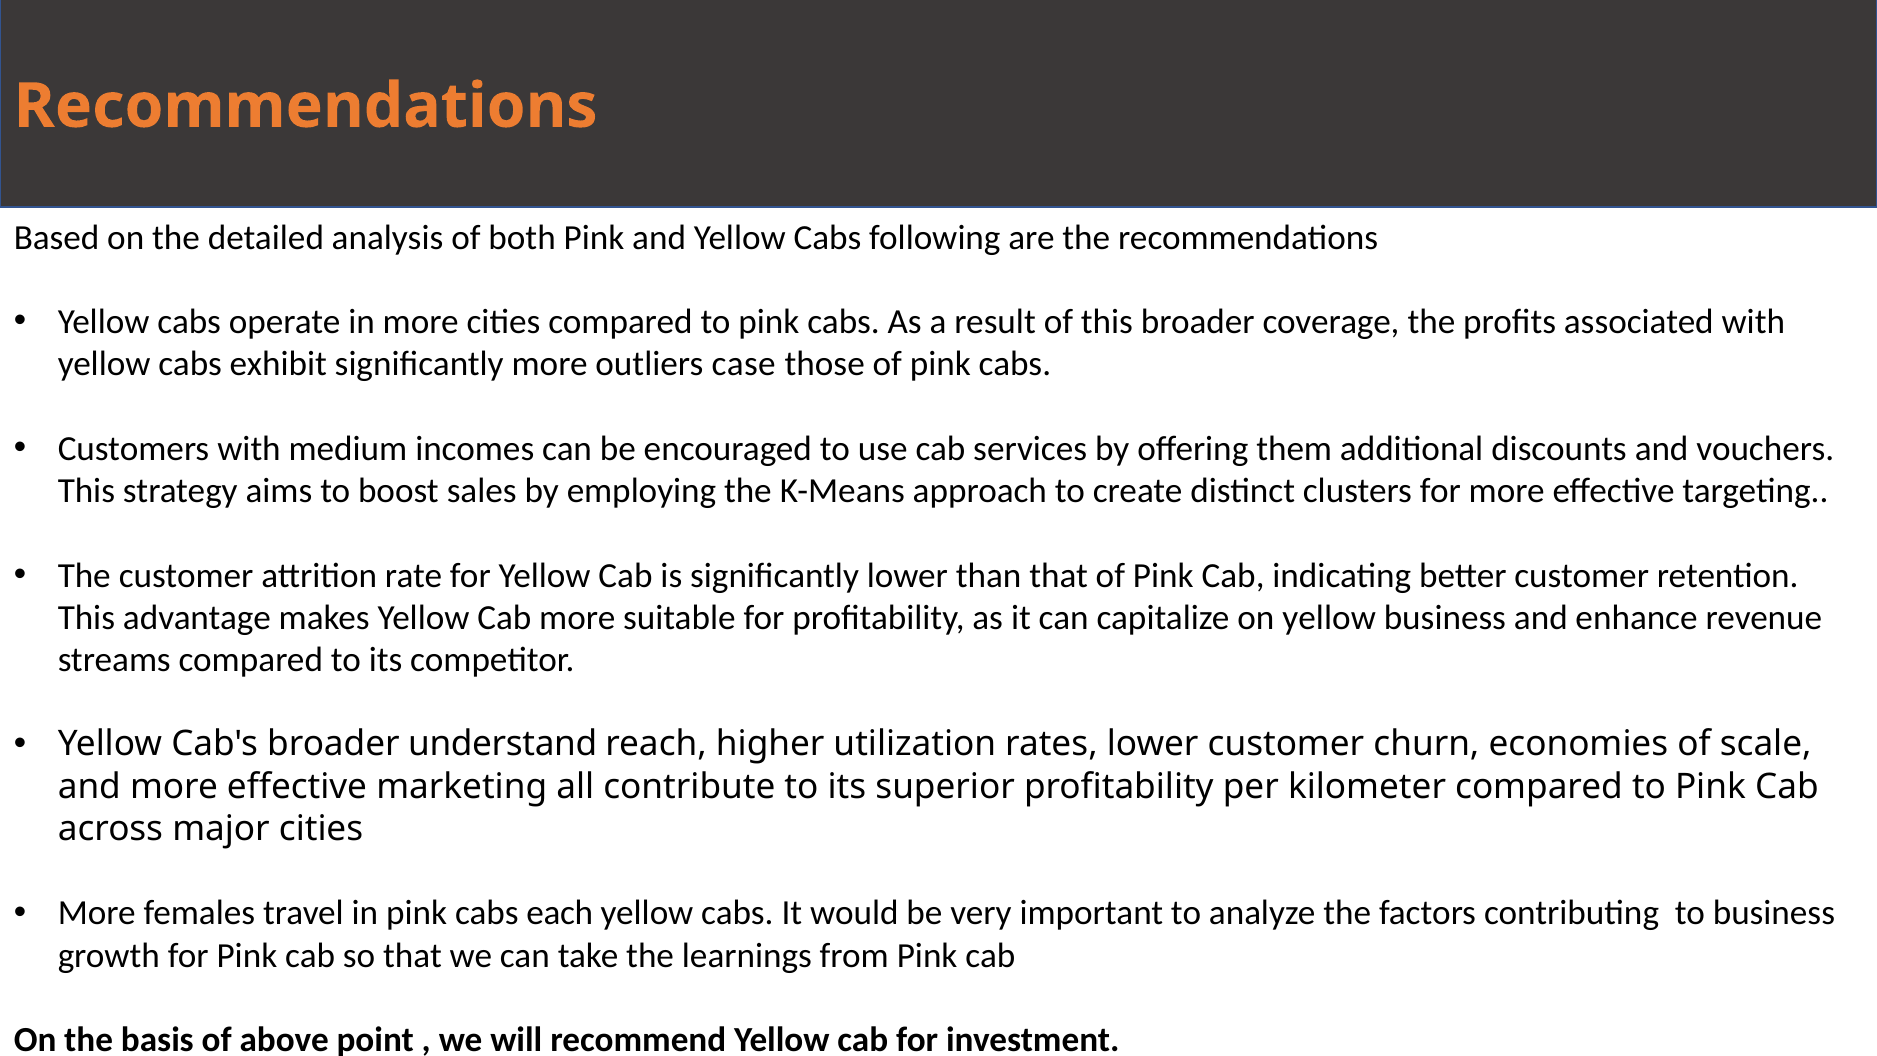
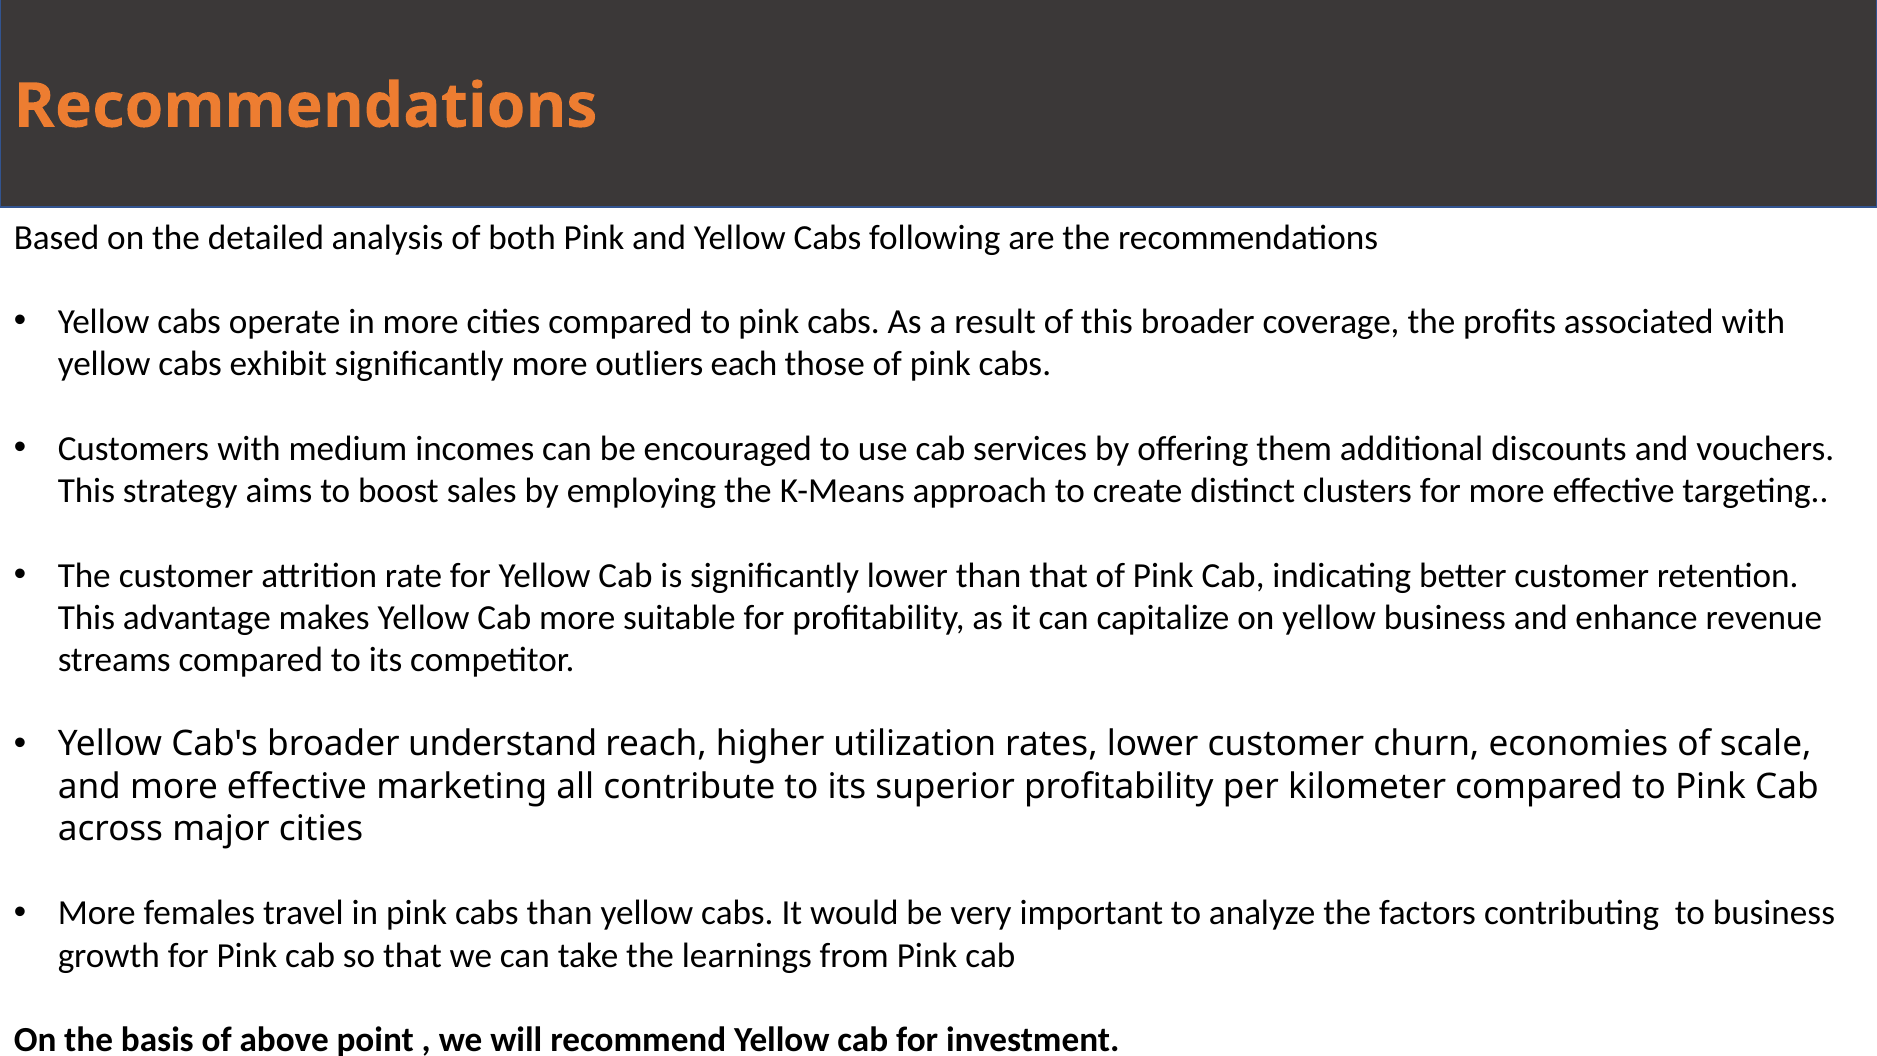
case: case -> each
cabs each: each -> than
